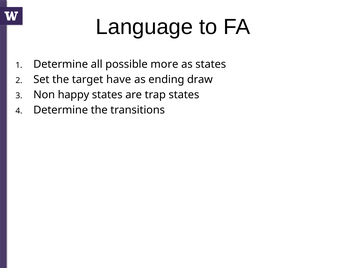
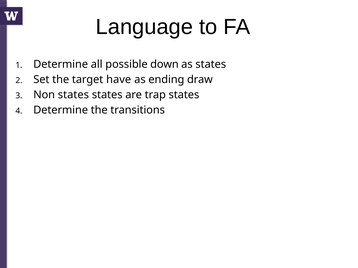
more: more -> down
Non happy: happy -> states
